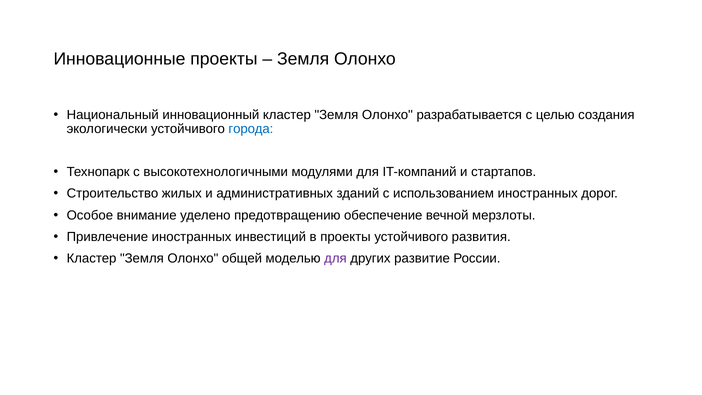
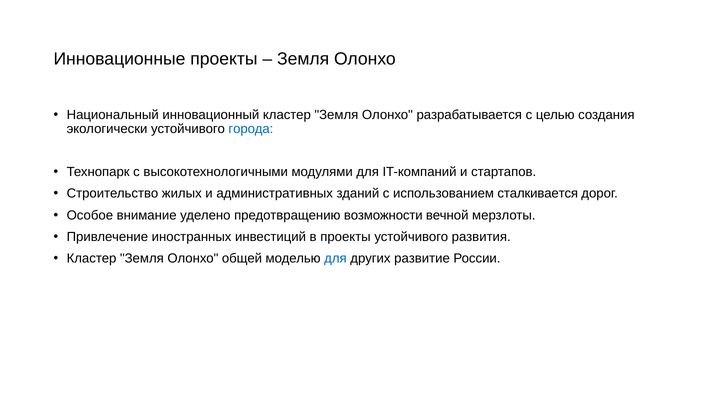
использованием иностранных: иностранных -> сталкивается
обеспечение: обеспечение -> возможности
для at (335, 258) colour: purple -> blue
